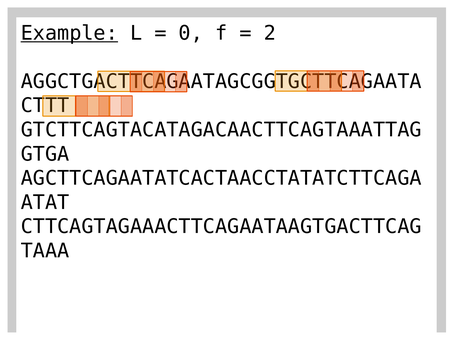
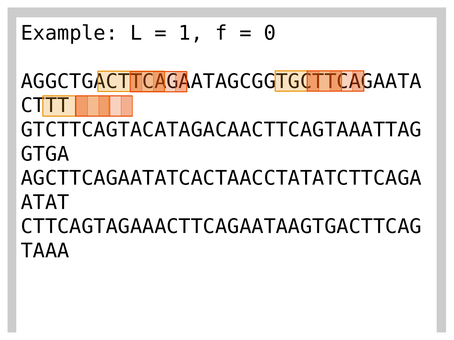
Example underline: present -> none
0: 0 -> 1
2: 2 -> 0
